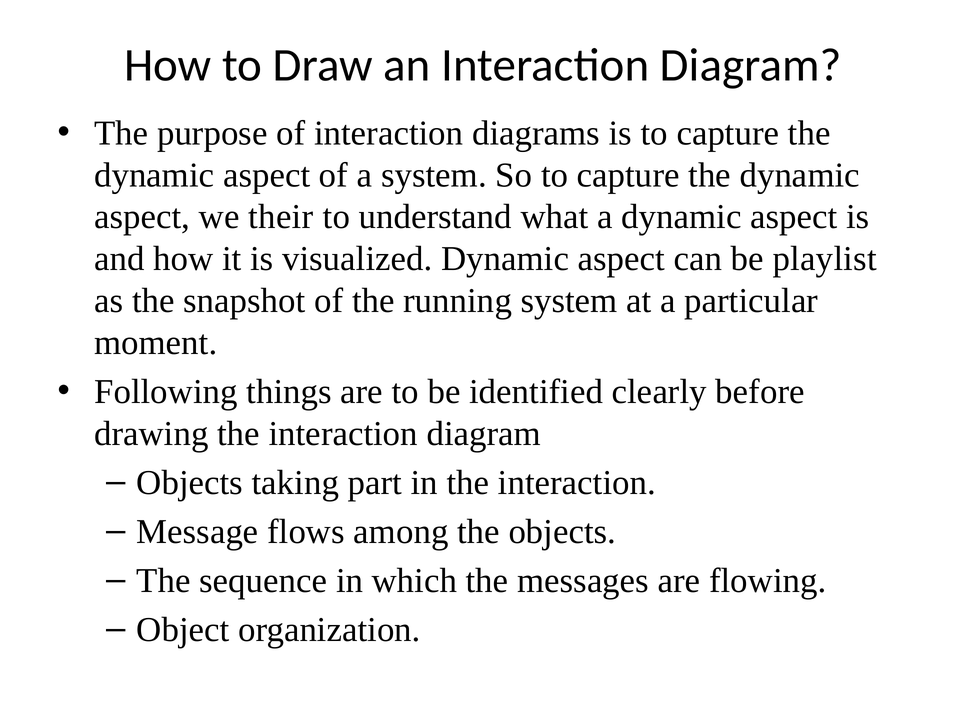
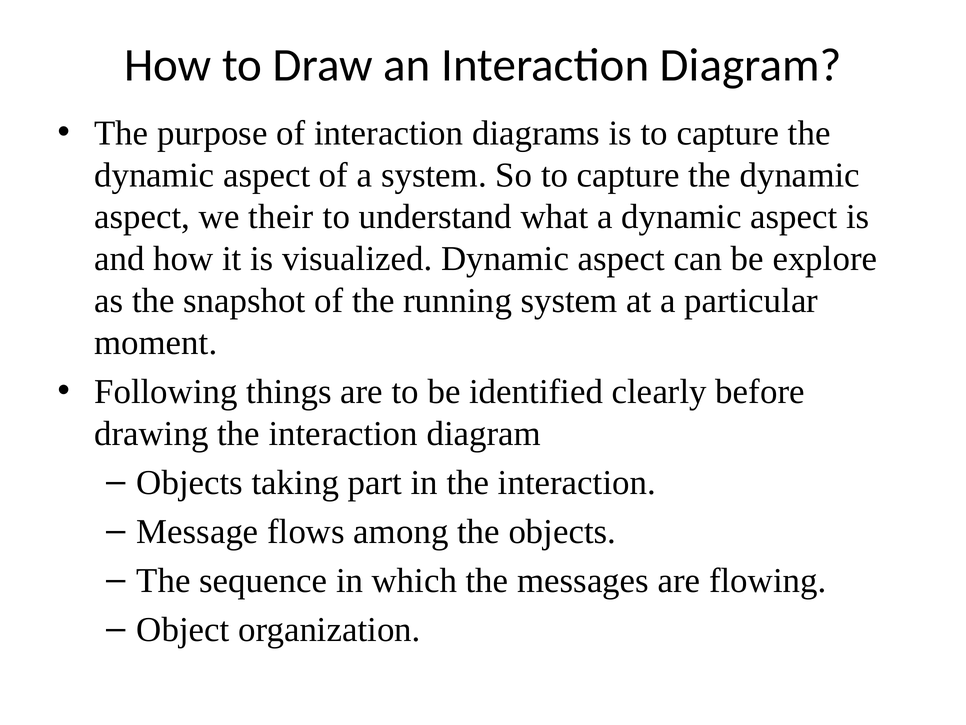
playlist: playlist -> explore
